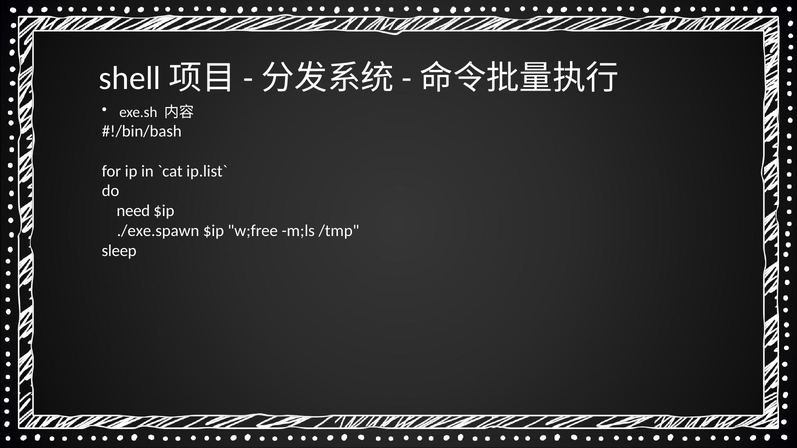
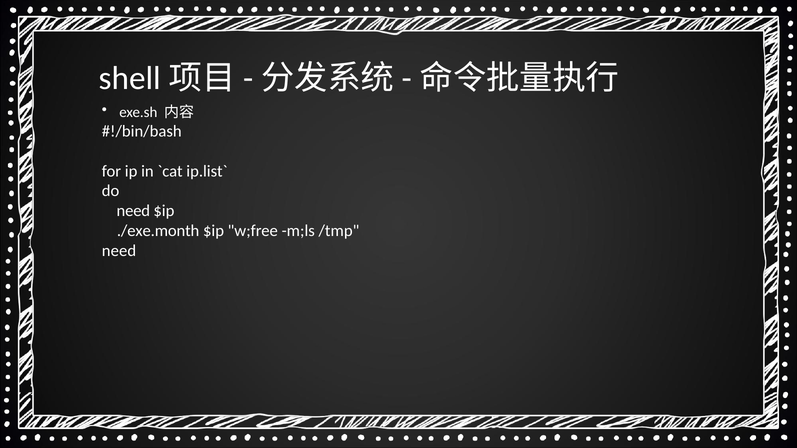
./exe.spawn: ./exe.spawn -> ./exe.month
sleep at (119, 251): sleep -> need
